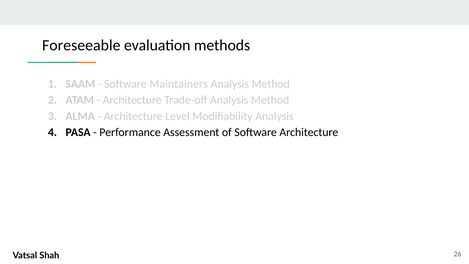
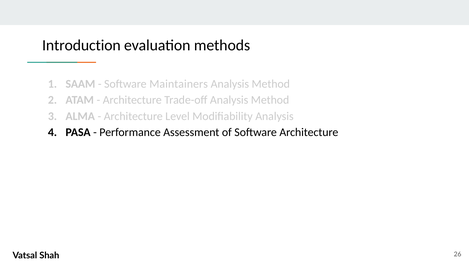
Foreseeable: Foreseeable -> Introduction
